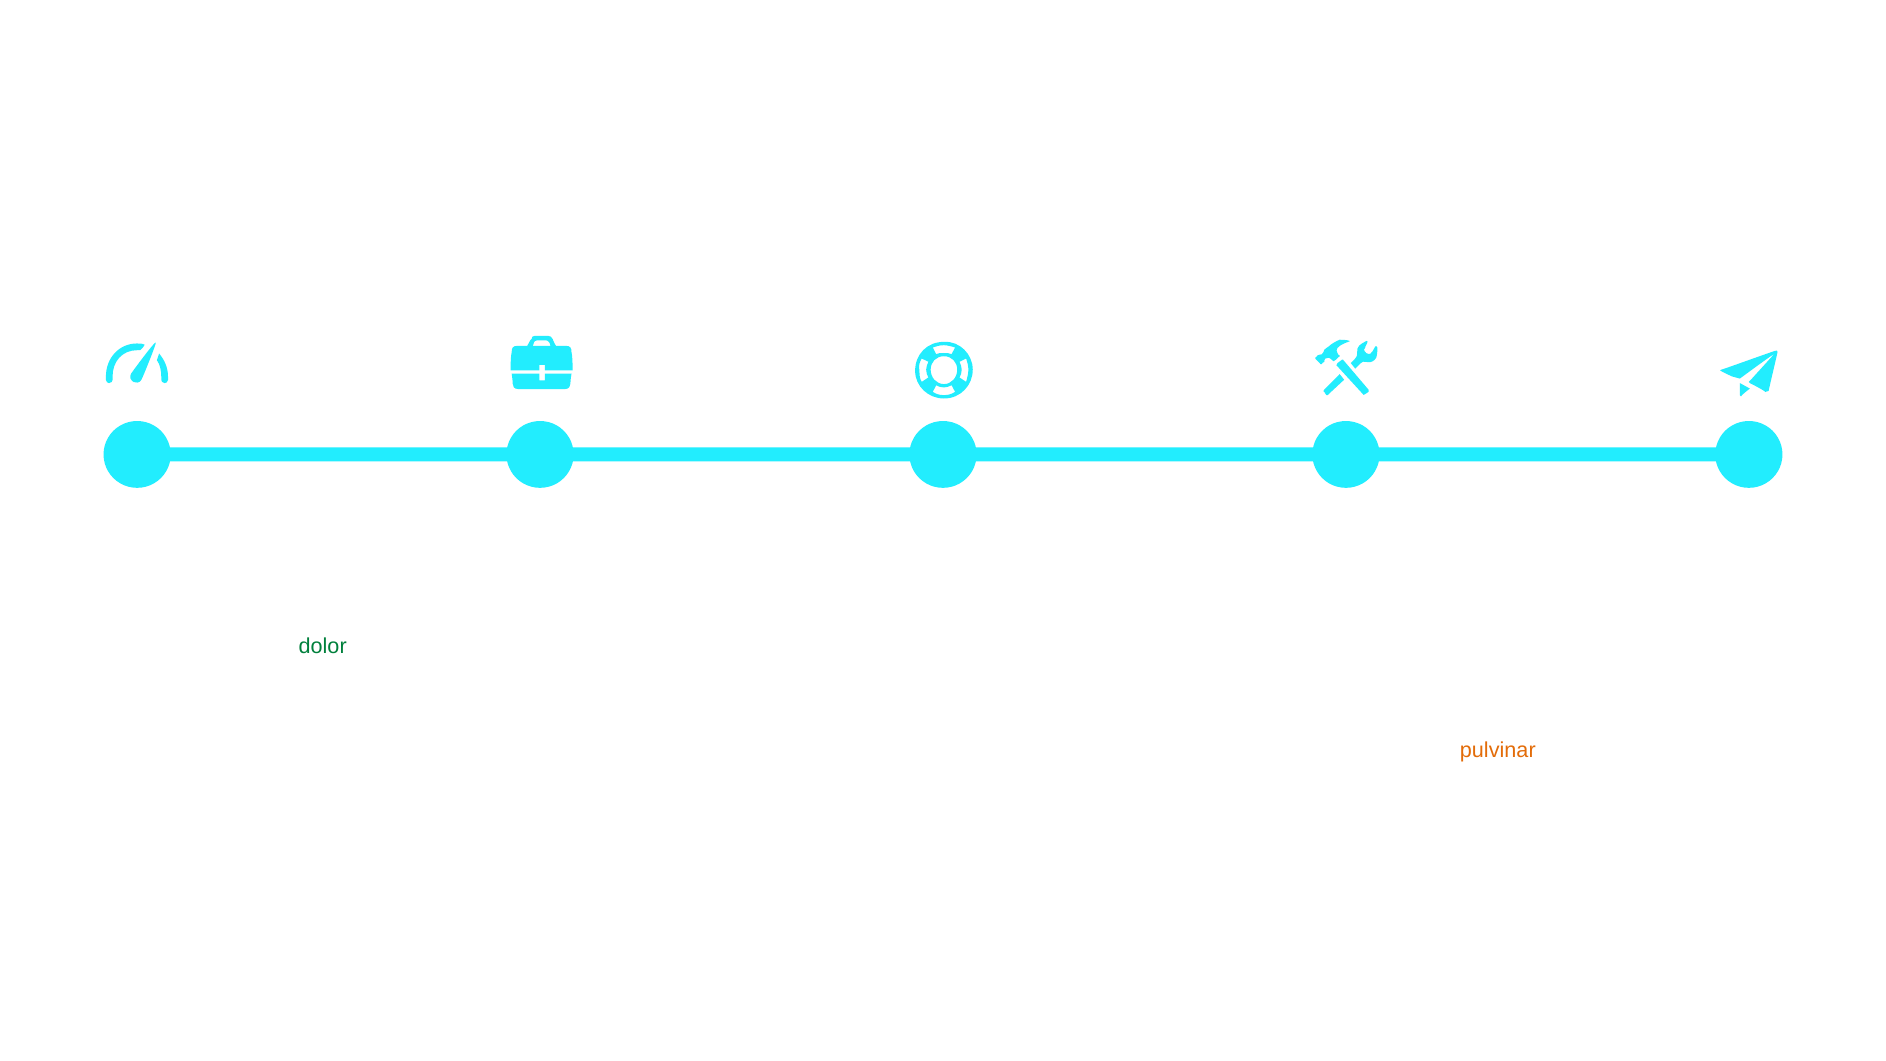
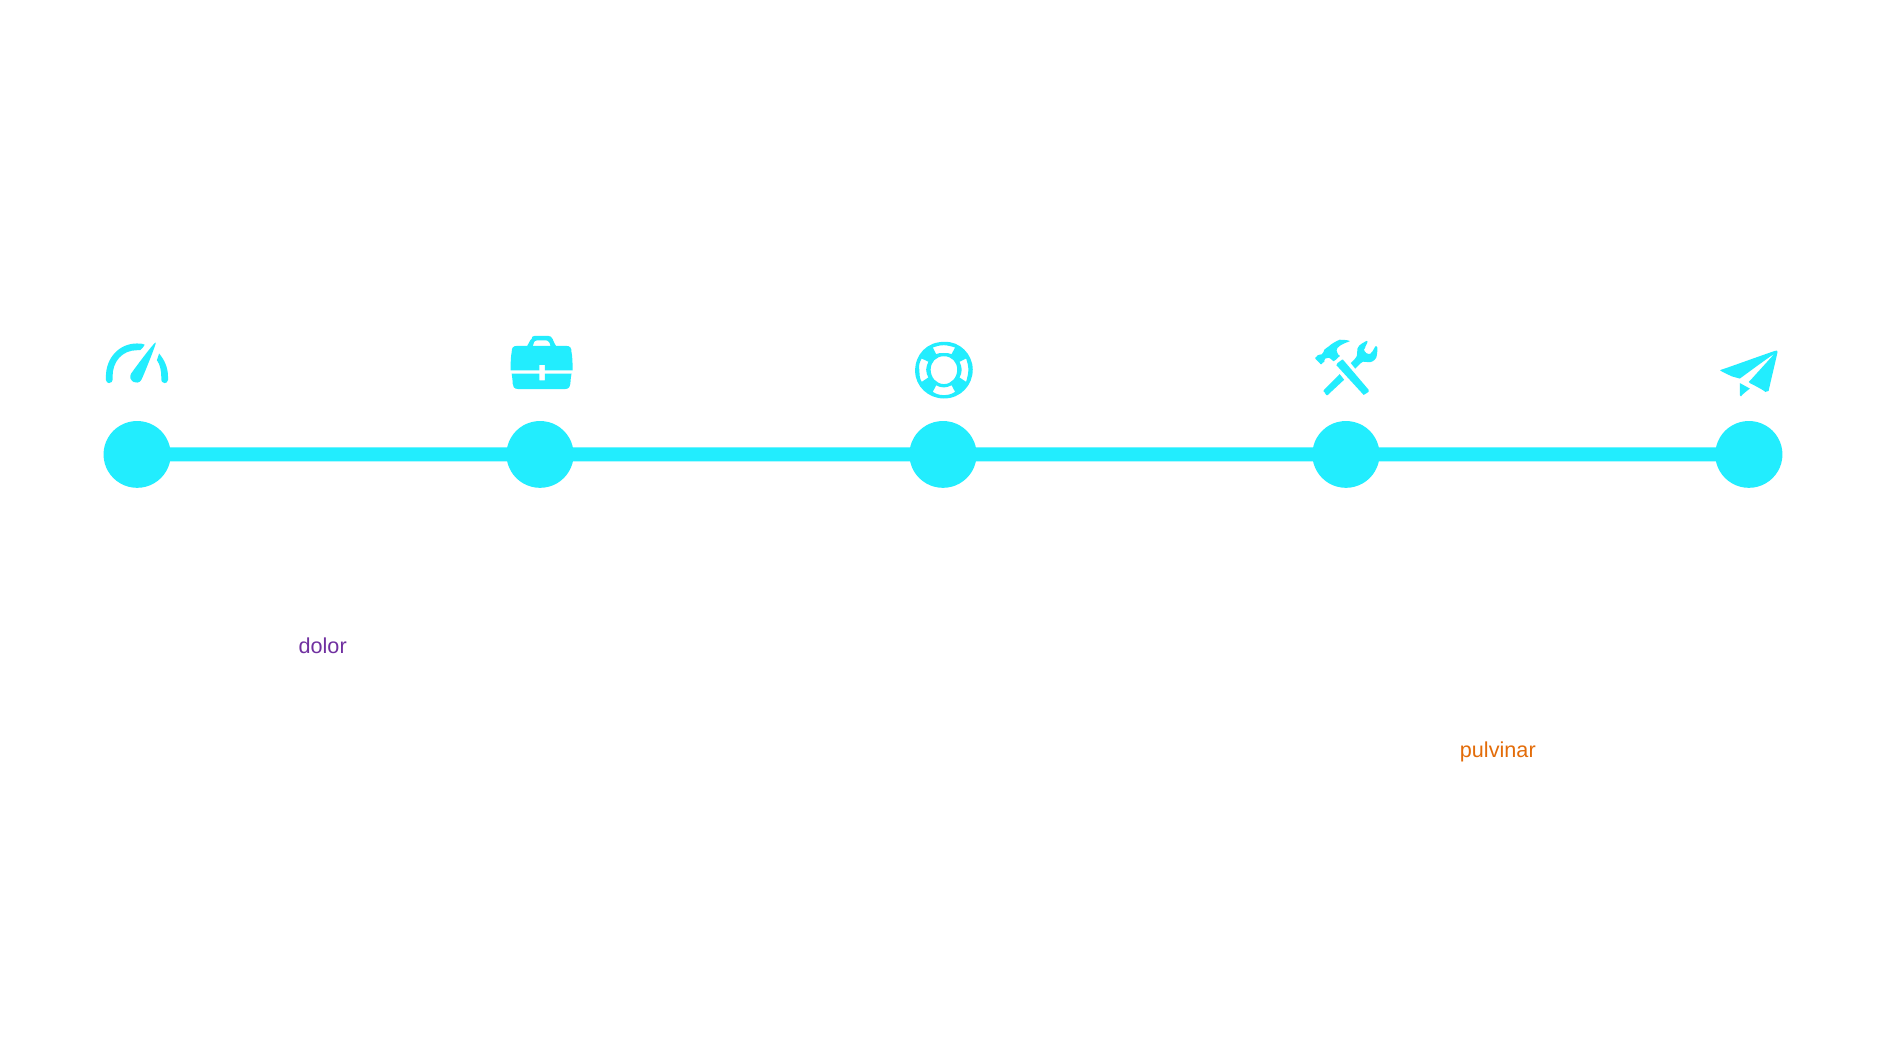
dolor at (323, 647) colour: green -> purple
